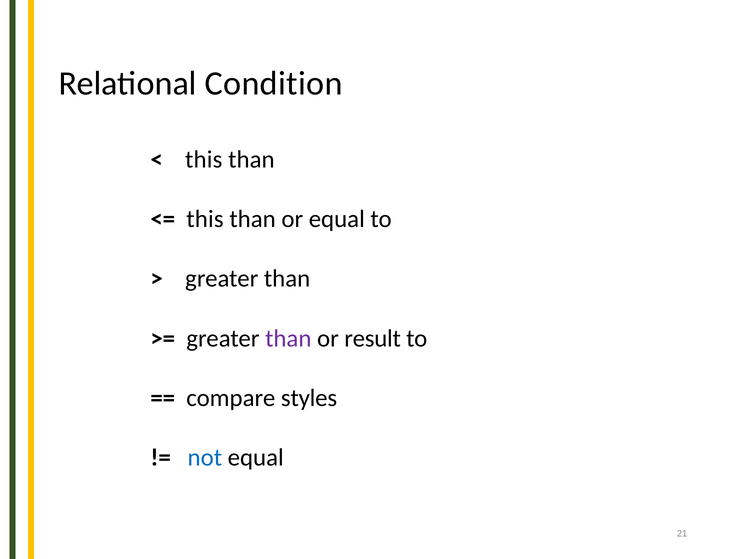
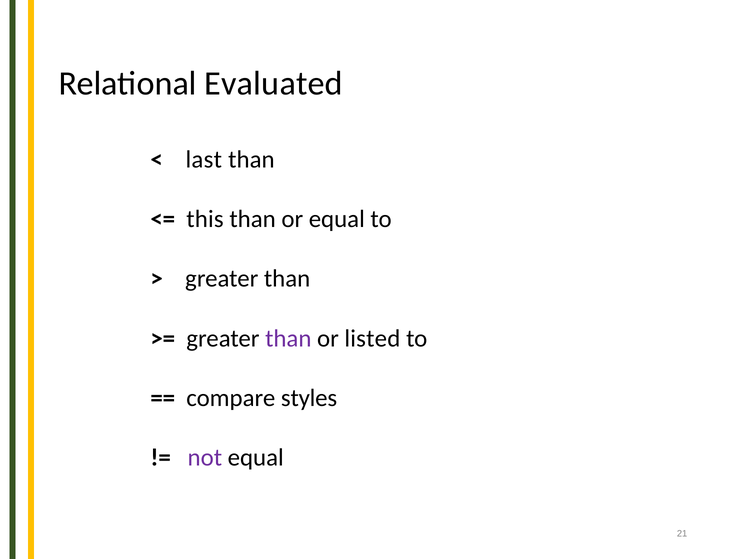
Condition: Condition -> Evaluated
this at (204, 160): this -> last
result: result -> listed
not colour: blue -> purple
